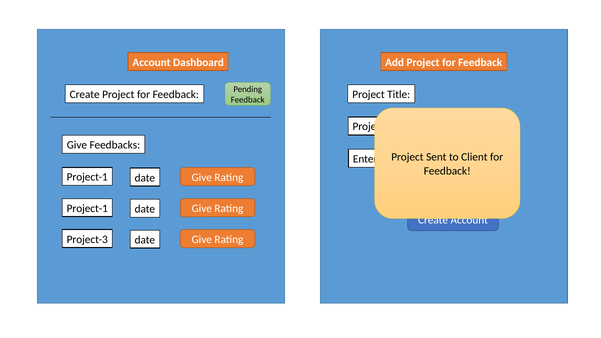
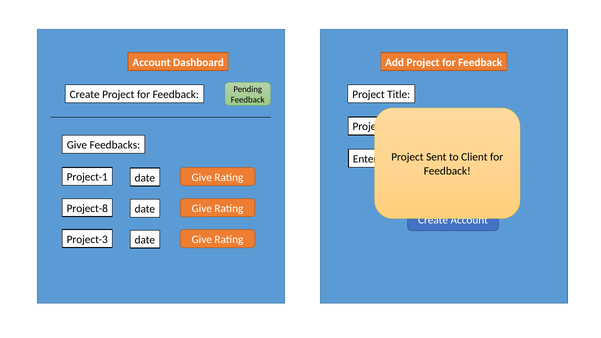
Project-1 at (87, 208): Project-1 -> Project-8
